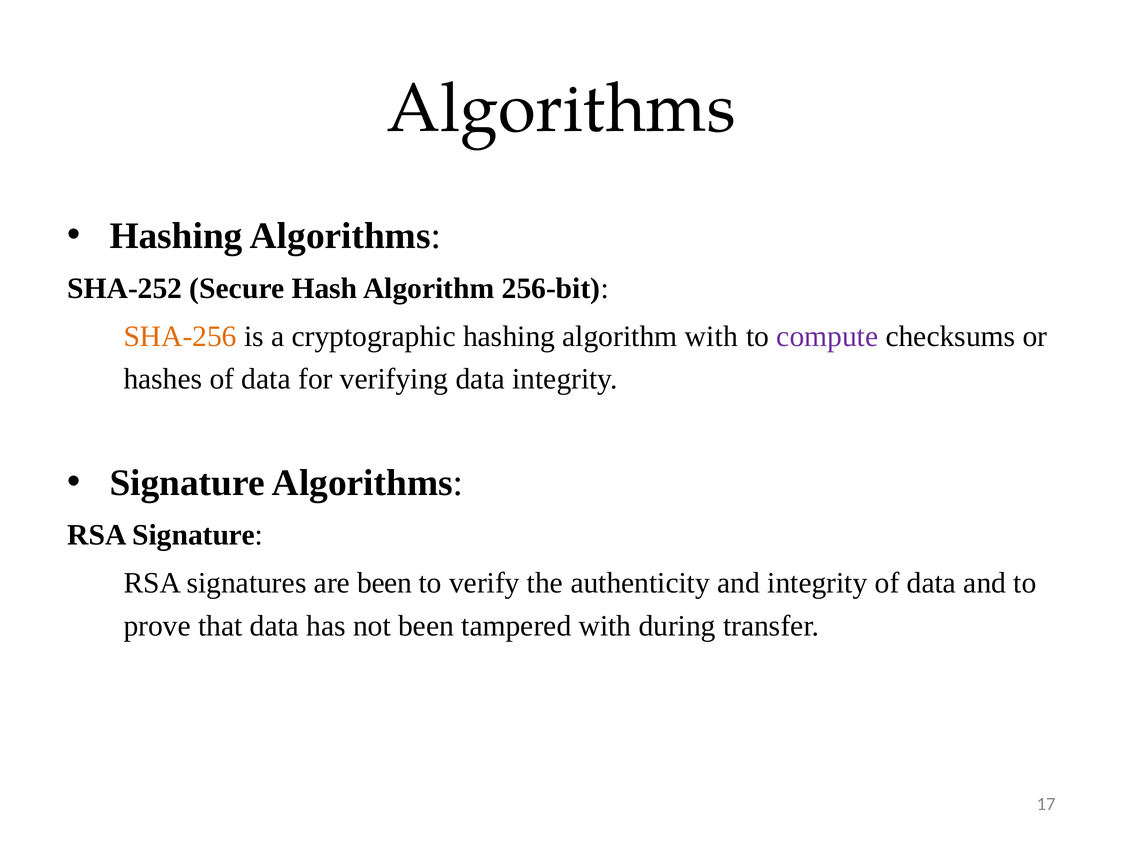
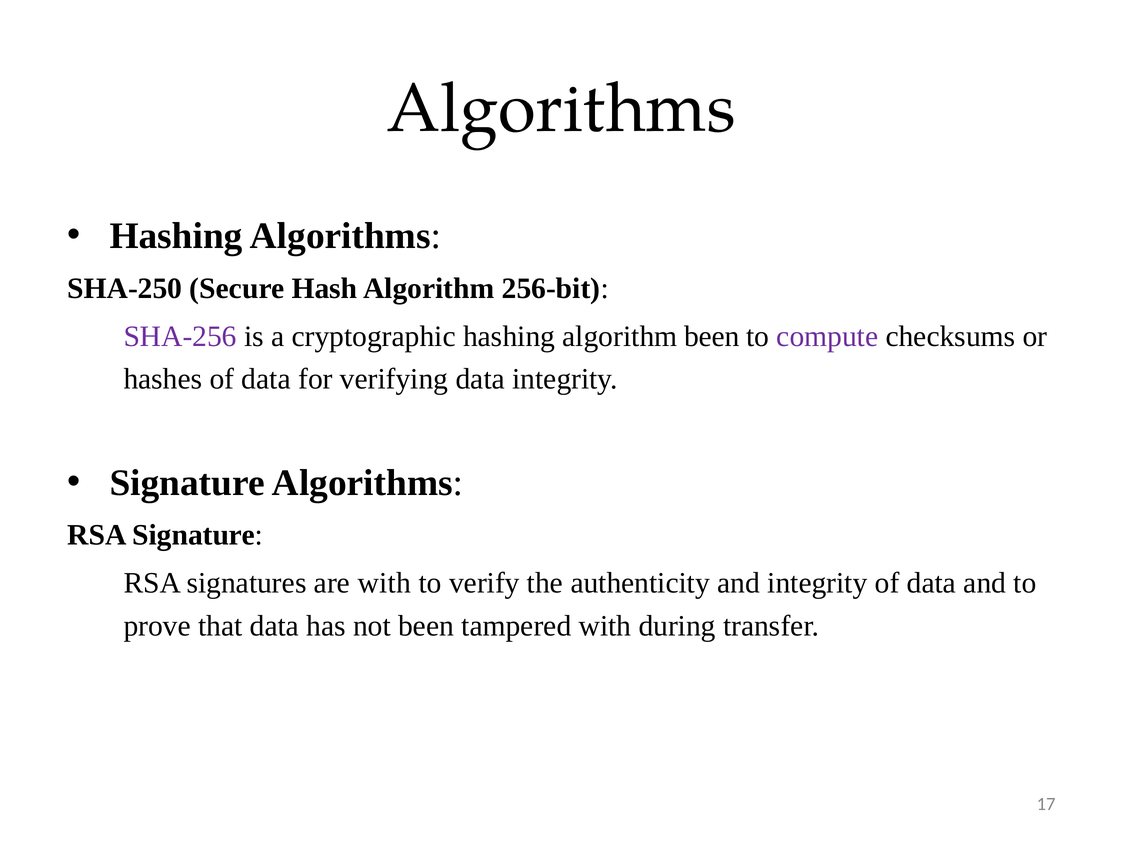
SHA-252: SHA-252 -> SHA-250
SHA-256 colour: orange -> purple
algorithm with: with -> been
are been: been -> with
